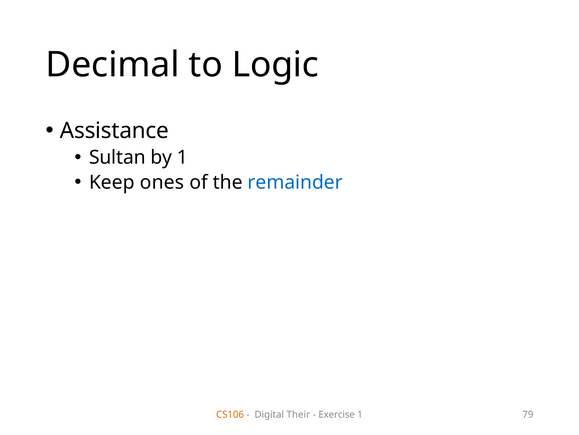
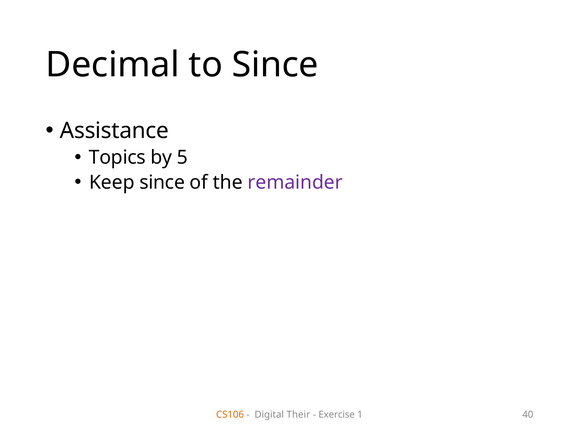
to Logic: Logic -> Since
Sultan: Sultan -> Topics
by 1: 1 -> 5
Keep ones: ones -> since
remainder colour: blue -> purple
79: 79 -> 40
